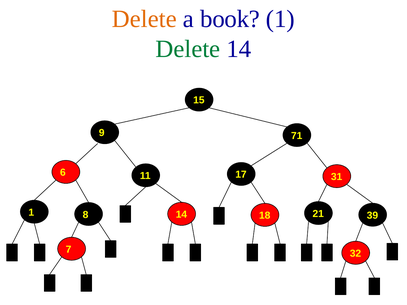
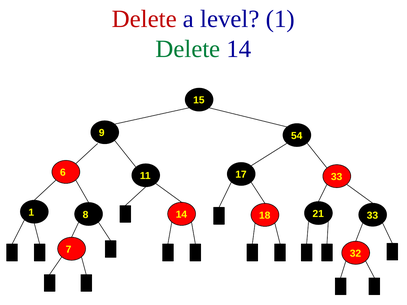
Delete at (144, 19) colour: orange -> red
book: book -> level
71: 71 -> 54
17 31: 31 -> 33
21 39: 39 -> 33
